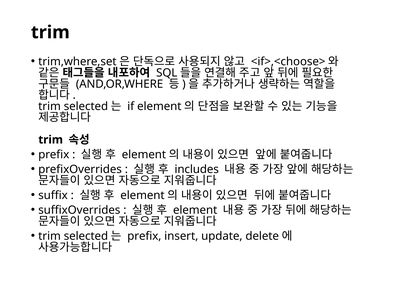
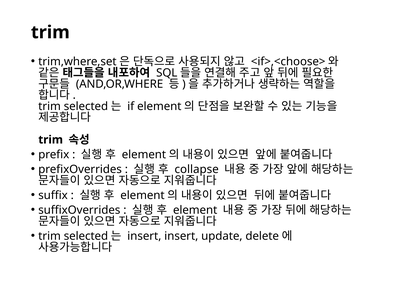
includes: includes -> collapse
prefix at (144, 236): prefix -> insert
